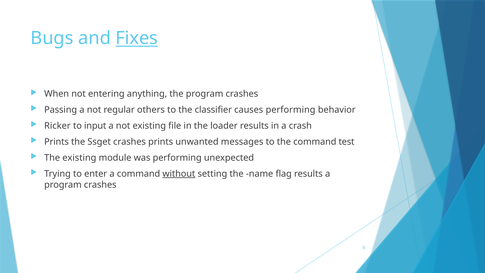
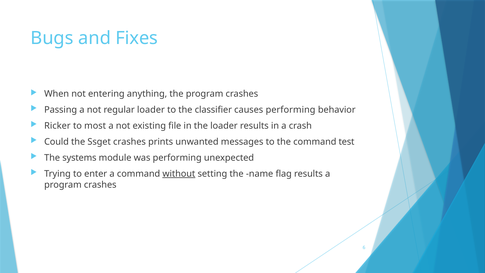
Fixes underline: present -> none
regular others: others -> loader
input: input -> most
Prints at (56, 142): Prints -> Could
The existing: existing -> systems
